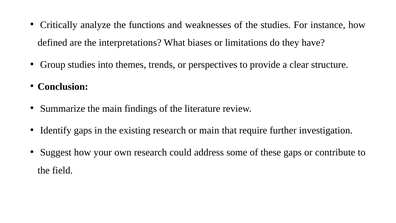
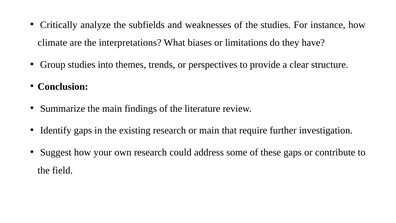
functions: functions -> subfields
defined: defined -> climate
